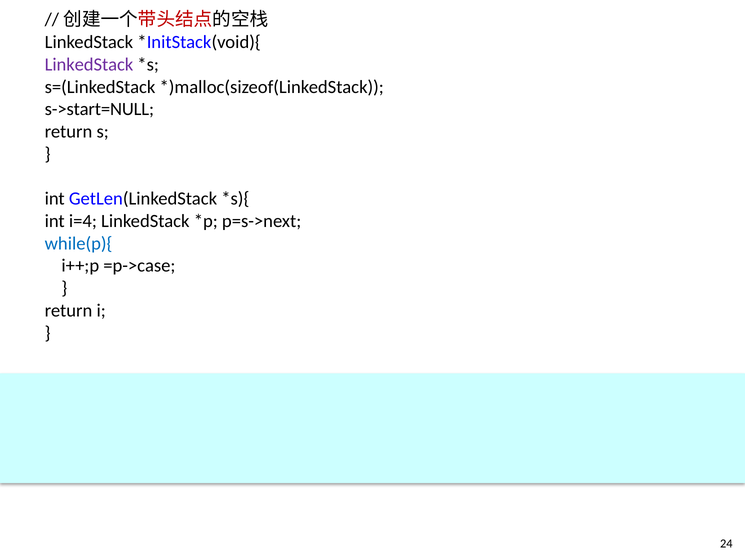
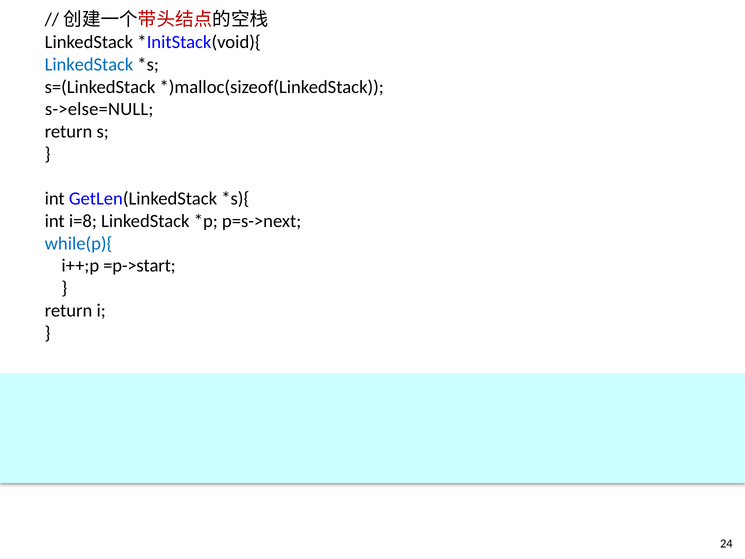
LinkedStack at (89, 65) colour: purple -> blue
s->start=NULL: s->start=NULL -> s->else=NULL
i=4: i=4 -> i=8
=p->case: =p->case -> =p->start
